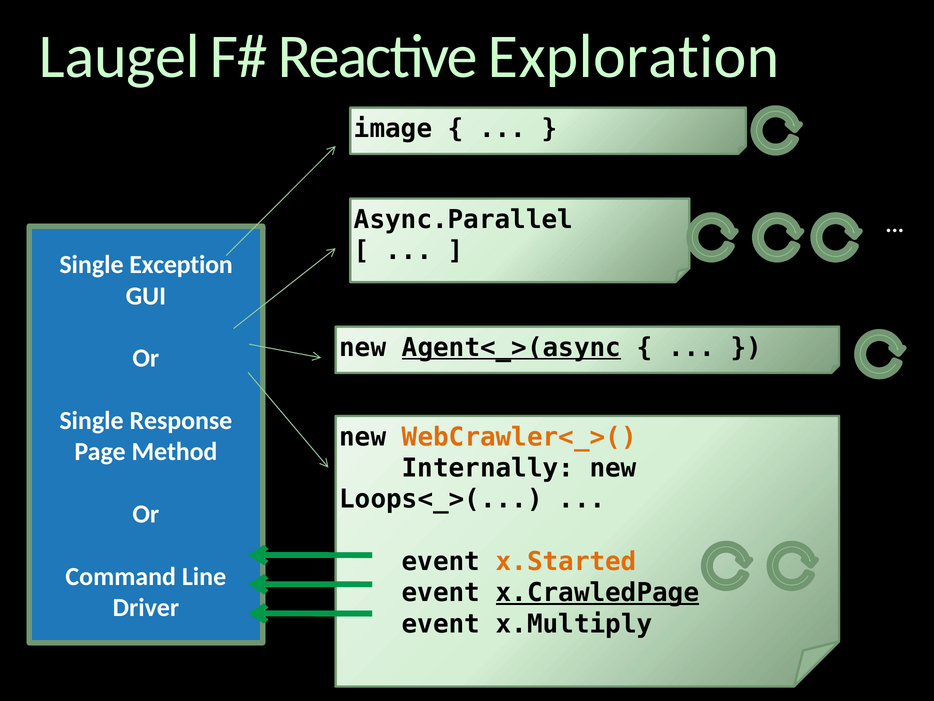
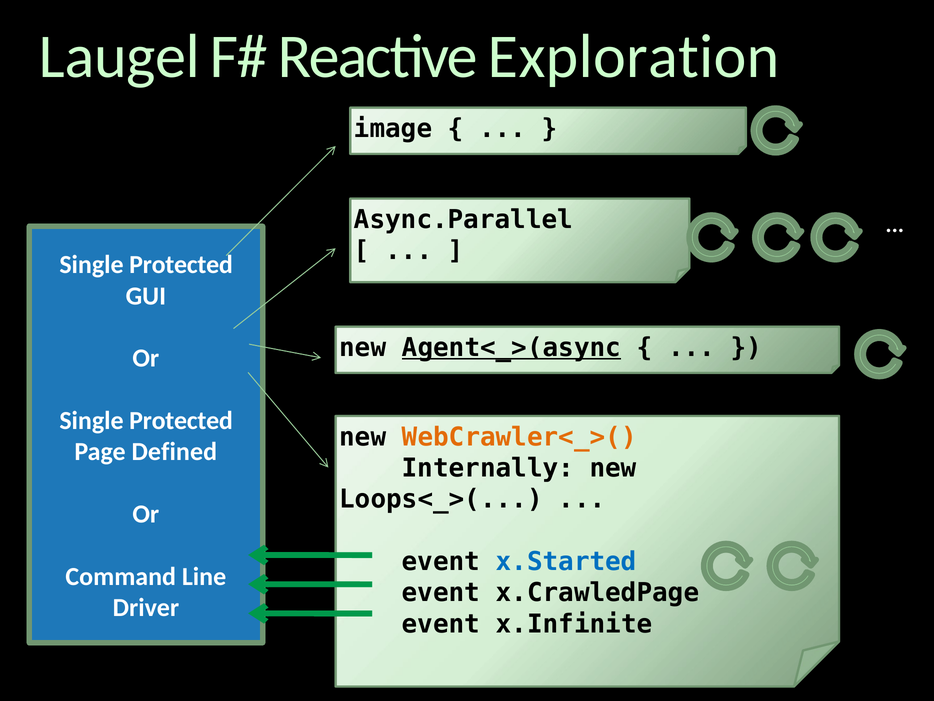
Exception at (181, 265): Exception -> Protected
Response at (181, 420): Response -> Protected
Method: Method -> Defined
x.Started colour: orange -> blue
x.CrawledPage underline: present -> none
x.Multiply: x.Multiply -> x.Infinite
